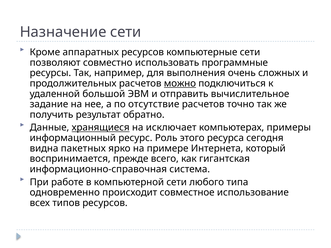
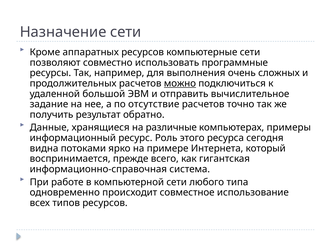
хранящиеся underline: present -> none
исключает: исключает -> различные
пакетных: пакетных -> потоками
